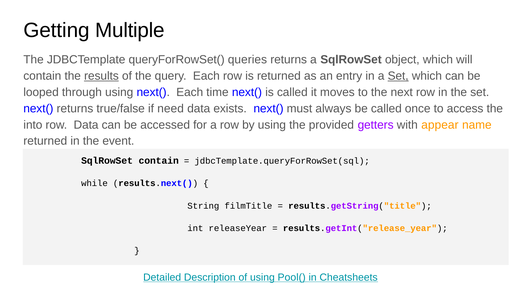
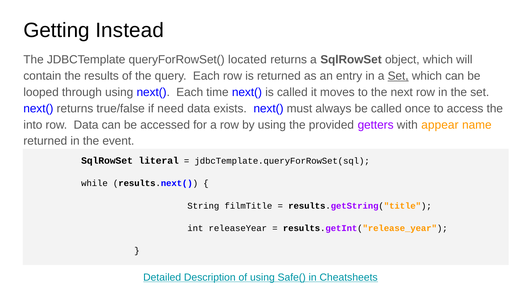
Multiple: Multiple -> Instead
queries: queries -> located
results underline: present -> none
SqlRowSet contain: contain -> literal
Pool(: Pool( -> Safe(
